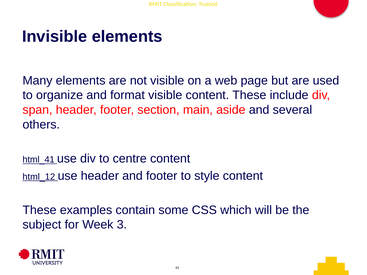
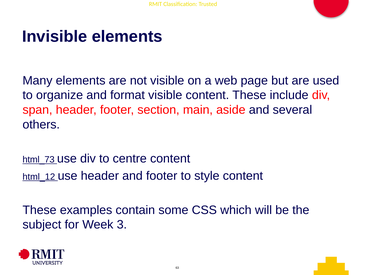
html_41: html_41 -> html_73
